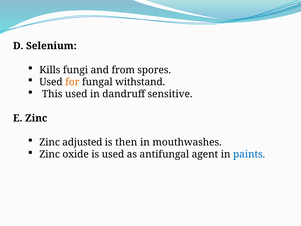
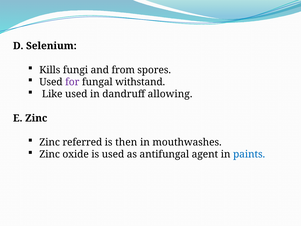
for colour: orange -> purple
This: This -> Like
sensitive: sensitive -> allowing
adjusted: adjusted -> referred
